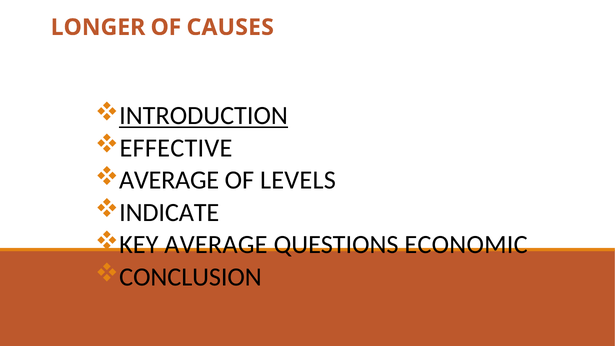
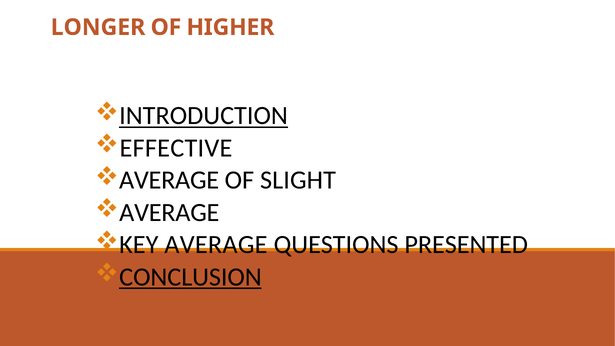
CAUSES: CAUSES -> HIGHER
LEVELS: LEVELS -> SLIGHT
INDICATE at (169, 212): INDICATE -> AVERAGE
ECONOMIC: ECONOMIC -> PRESENTED
CONCLUSION underline: none -> present
